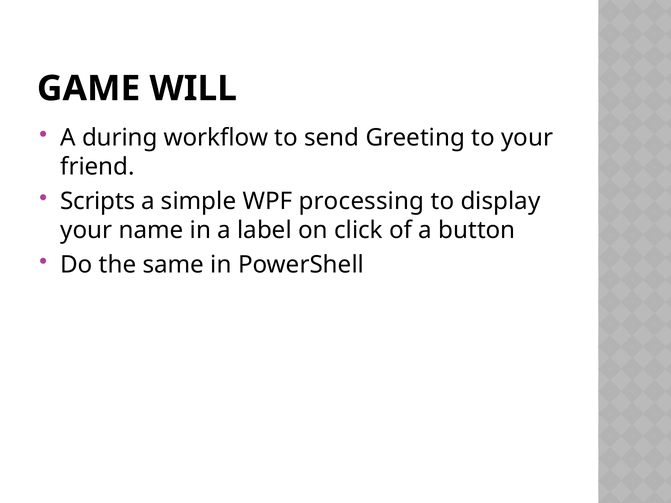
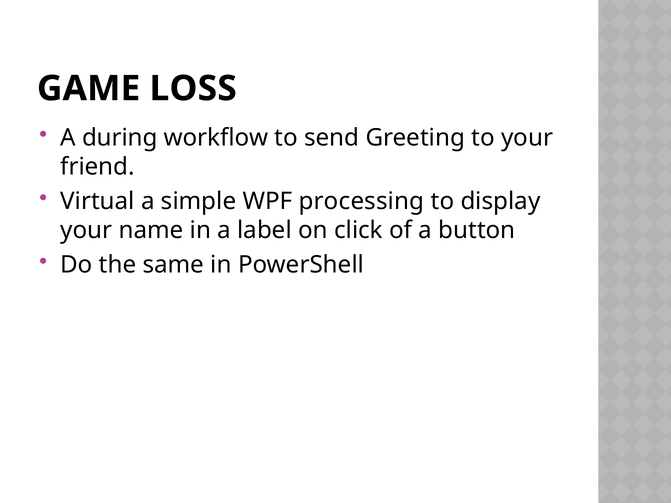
WILL: WILL -> LOSS
Scripts: Scripts -> Virtual
